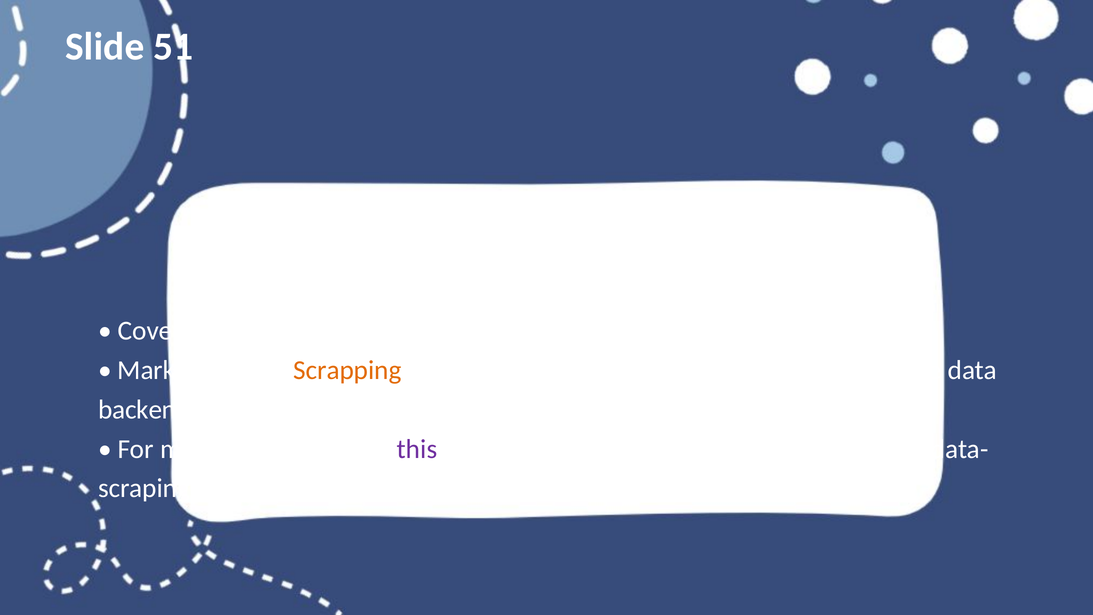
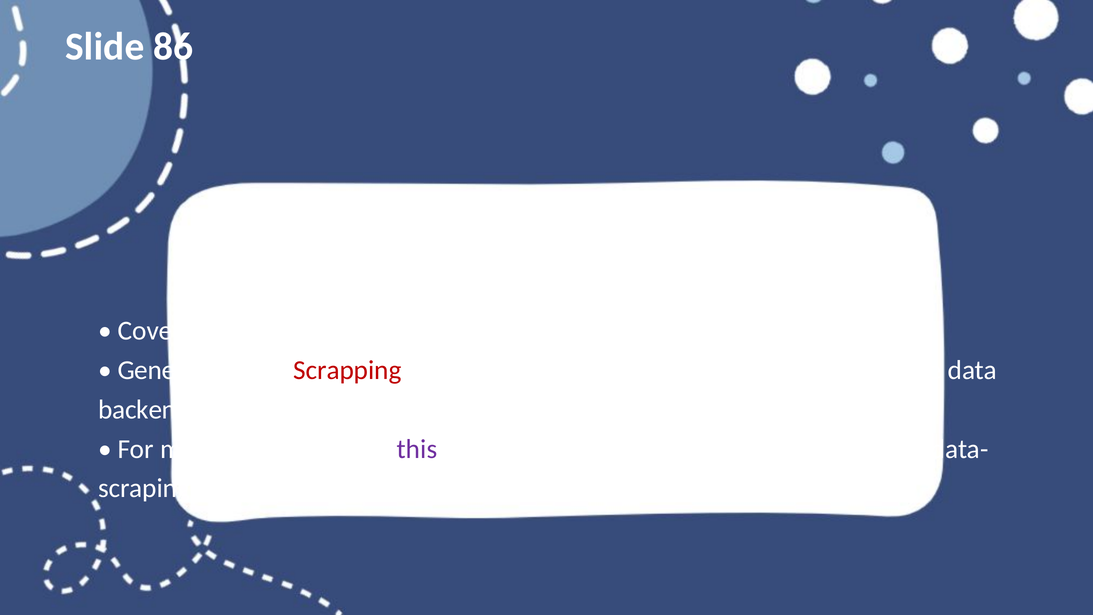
51: 51 -> 86
Marketing: Marketing -> Generator
Scrapping colour: orange -> red
